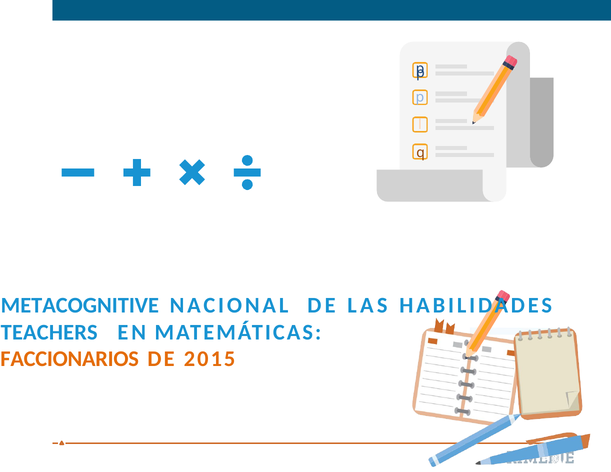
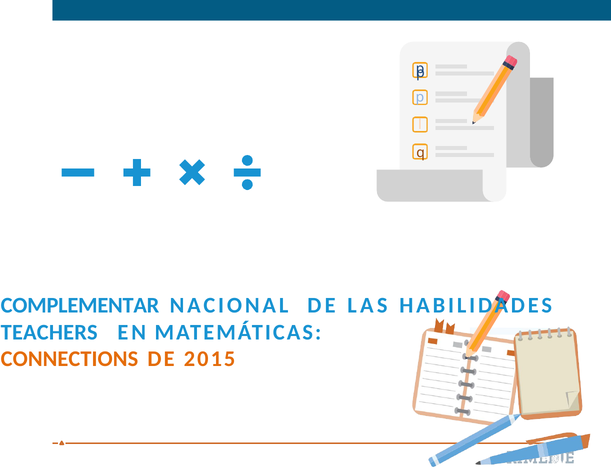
METACOGNITIVE: METACOGNITIVE -> COMPLEMENTAR
FACCIONARIOS: FACCIONARIOS -> CONNECTIONS
